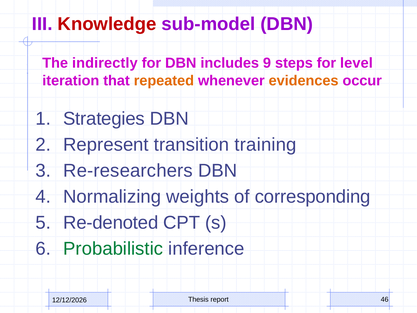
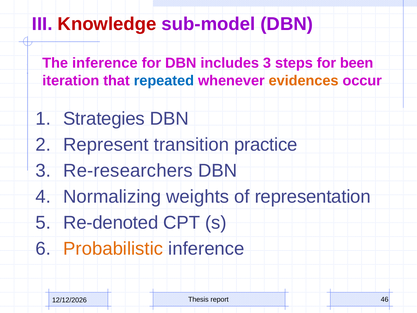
The indirectly: indirectly -> inference
includes 9: 9 -> 3
level: level -> been
repeated colour: orange -> blue
training: training -> practice
corresponding: corresponding -> representation
Probabilistic colour: green -> orange
